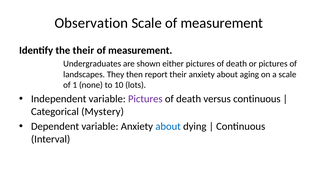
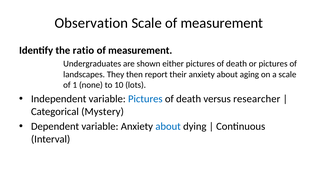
the their: their -> ratio
Pictures at (145, 99) colour: purple -> blue
versus continuous: continuous -> researcher
